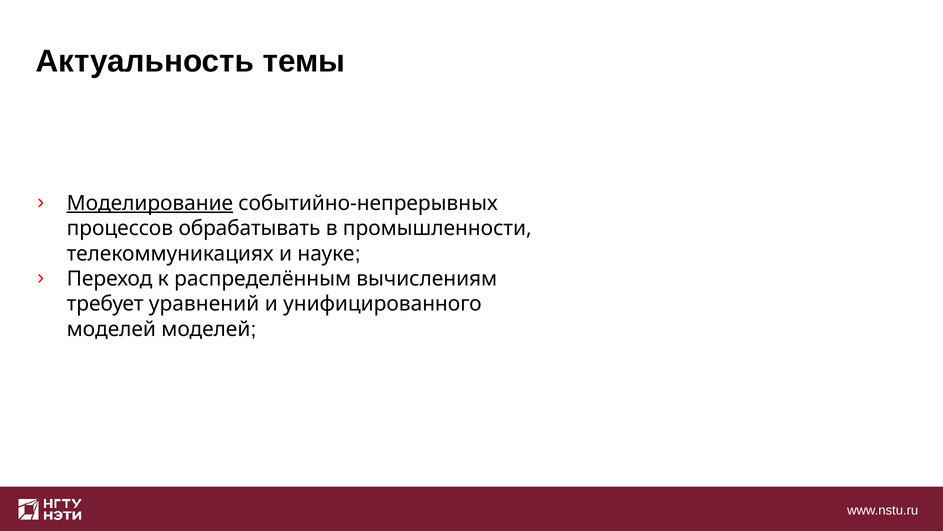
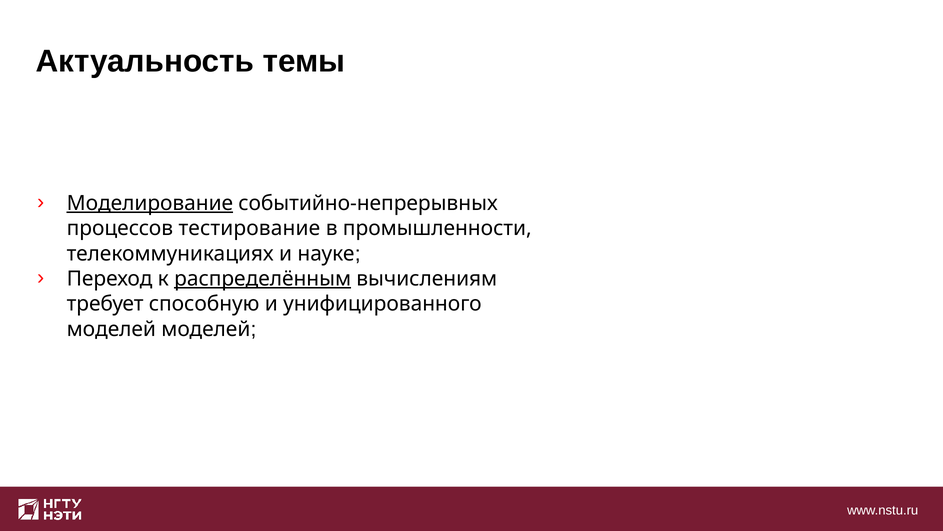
обрабатывать: обрабатывать -> тестирование
распределённым underline: none -> present
уравнений: уравнений -> способную
